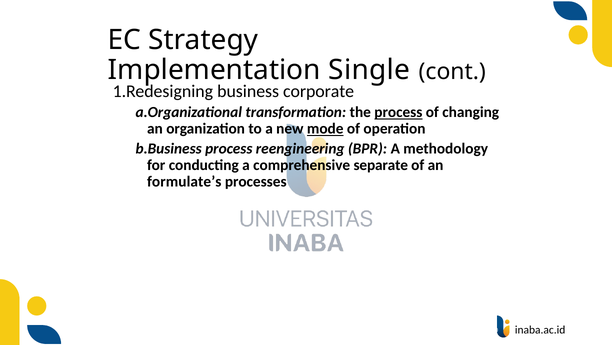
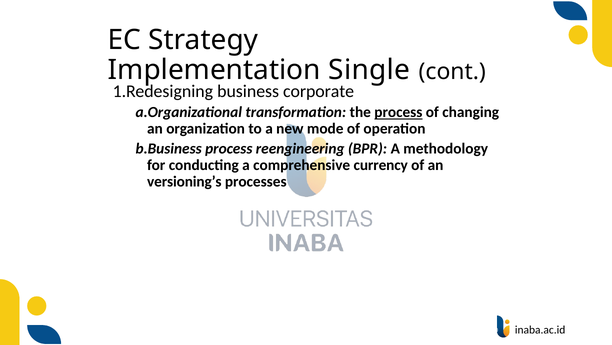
mode underline: present -> none
separate: separate -> currency
formulate’s: formulate’s -> versioning’s
